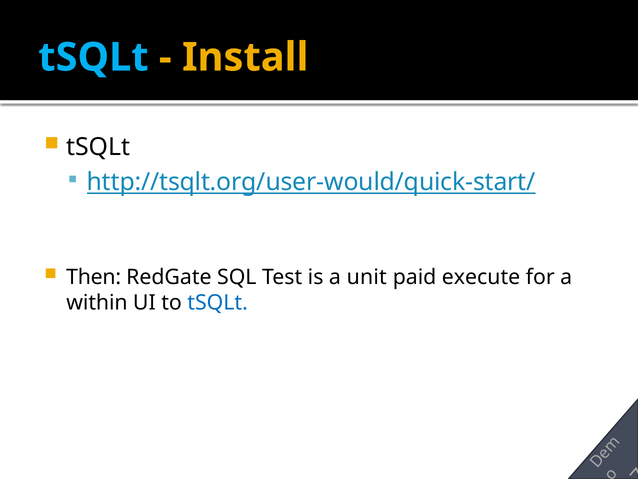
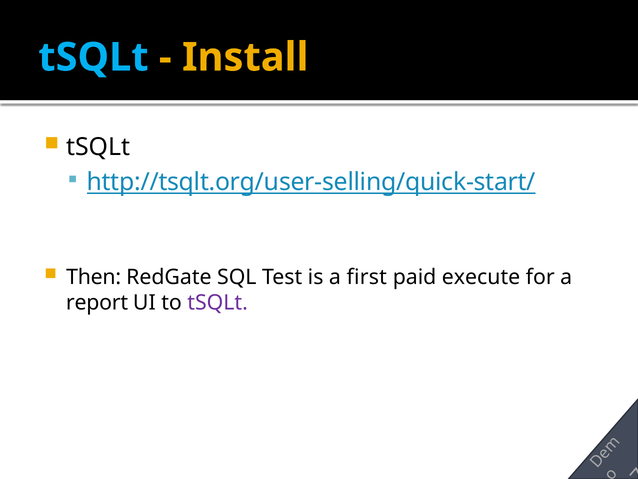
http://tsqlt.org/user-would/quick-start/: http://tsqlt.org/user-would/quick-start/ -> http://tsqlt.org/user-selling/quick-start/
unit: unit -> first
within: within -> report
tSQLt at (218, 302) colour: blue -> purple
